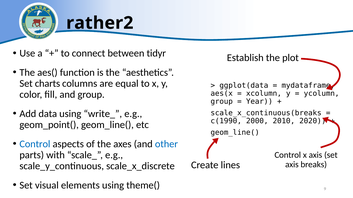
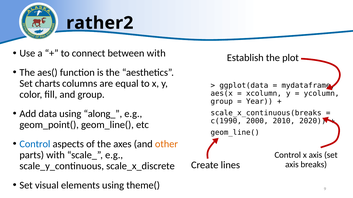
between tidyr: tidyr -> with
write_: write_ -> along_
other colour: blue -> orange
